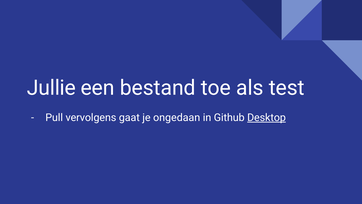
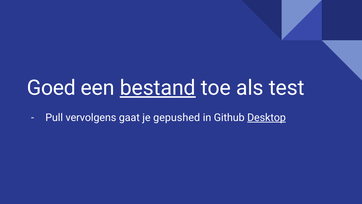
Jullie: Jullie -> Goed
bestand underline: none -> present
ongedaan: ongedaan -> gepushed
